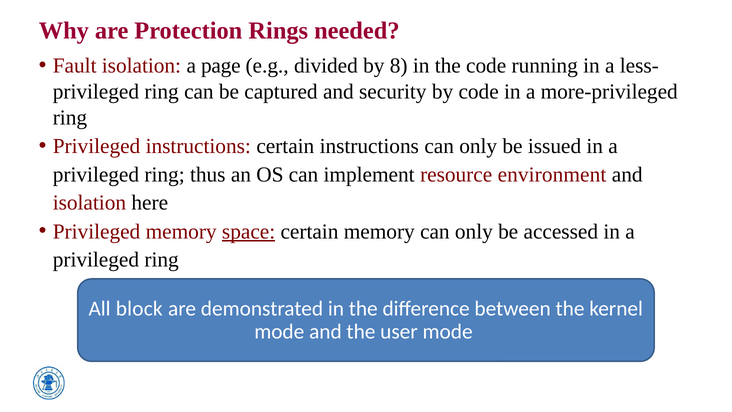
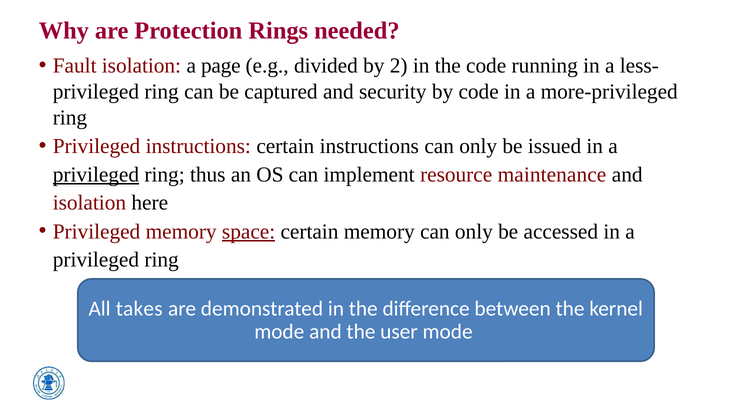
8: 8 -> 2
privileged at (96, 174) underline: none -> present
environment: environment -> maintenance
block: block -> takes
